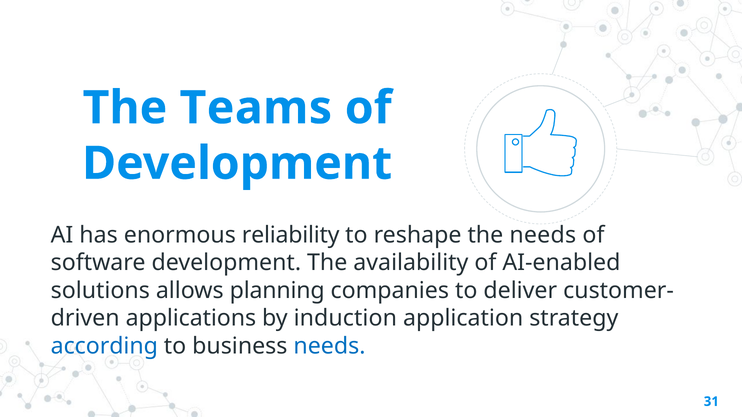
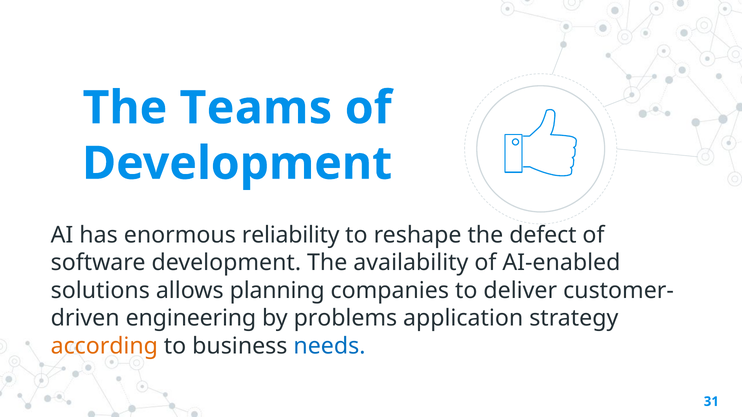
the needs: needs -> defect
applications: applications -> engineering
induction: induction -> problems
according colour: blue -> orange
